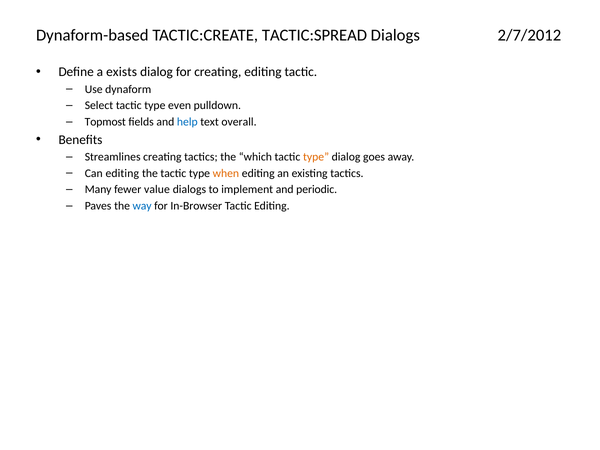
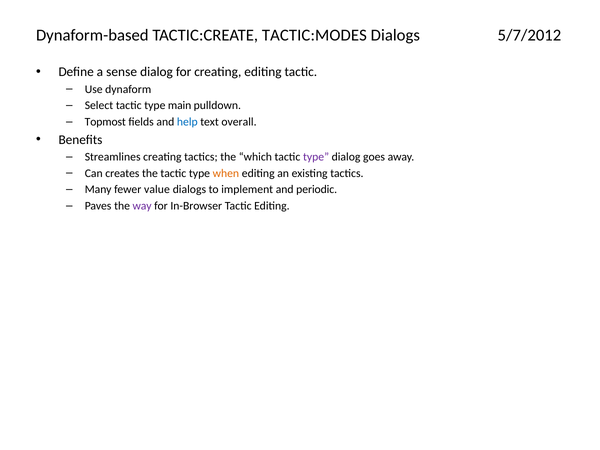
TACTIC:SPREAD: TACTIC:SPREAD -> TACTIC:MODES
2/7/2012: 2/7/2012 -> 5/7/2012
exists: exists -> sense
even: even -> main
type at (316, 157) colour: orange -> purple
Can editing: editing -> creates
way colour: blue -> purple
